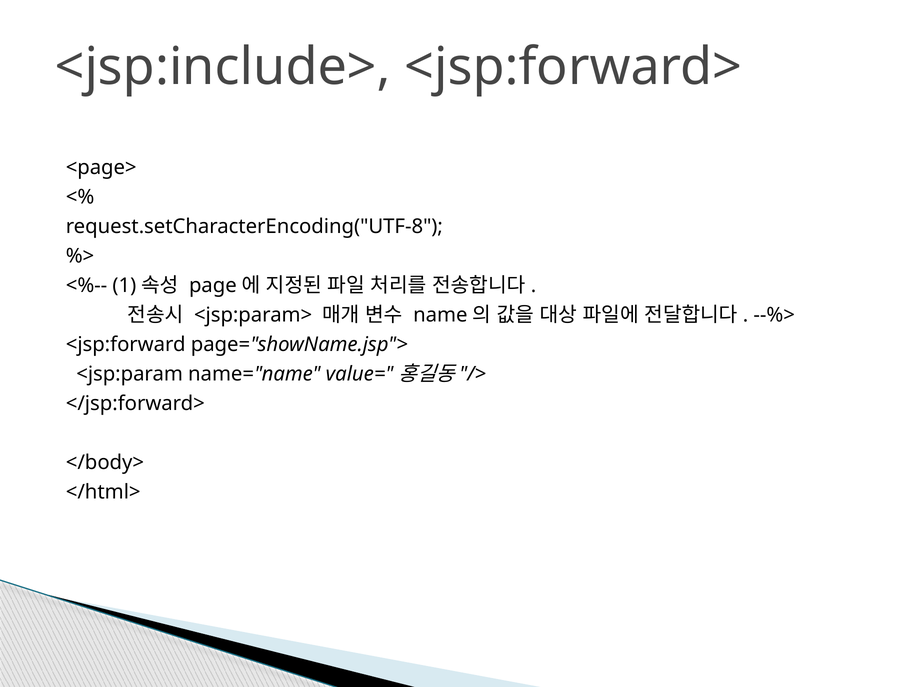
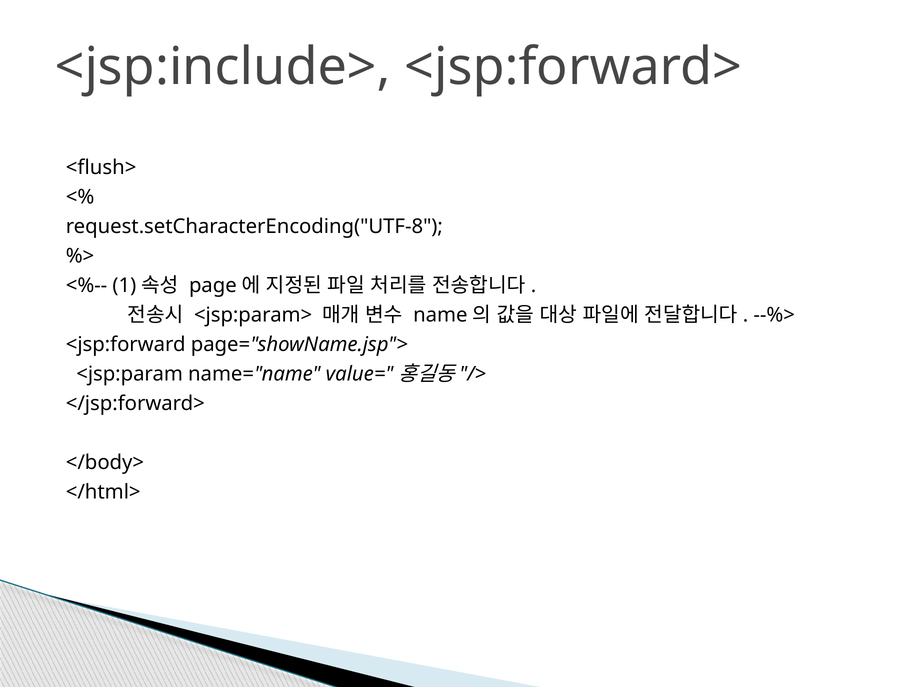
<page>: <page> -> <flush>
